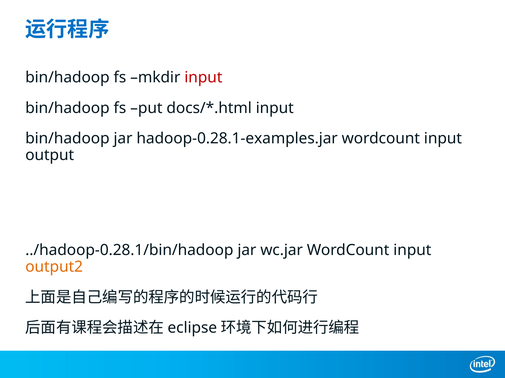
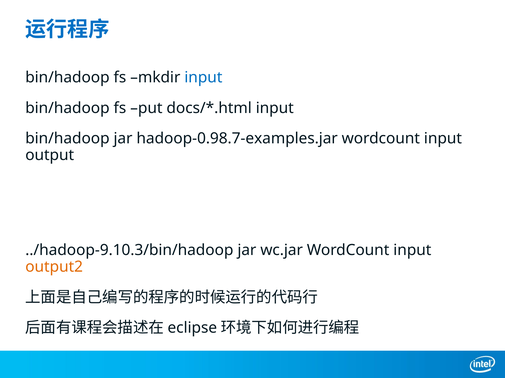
input at (203, 78) colour: red -> blue
hadoop-0.28.1-examples.jar: hadoop-0.28.1-examples.jar -> hadoop-0.98.7-examples.jar
../hadoop-0.28.1/bin/hadoop: ../hadoop-0.28.1/bin/hadoop -> ../hadoop-9.10.3/bin/hadoop
